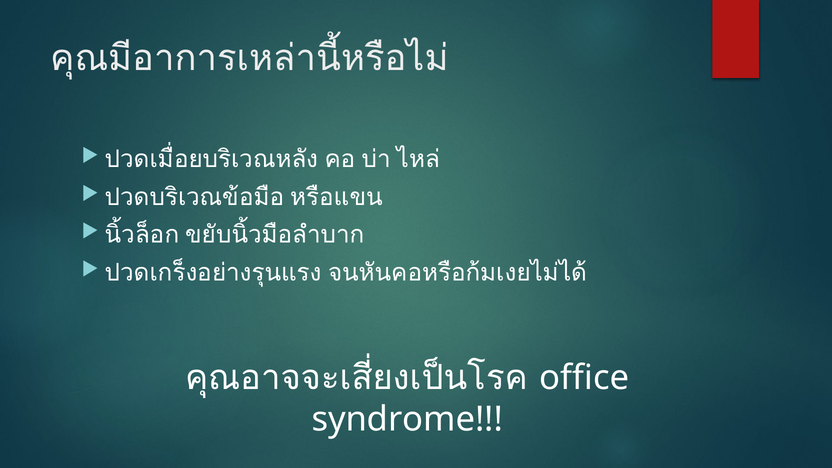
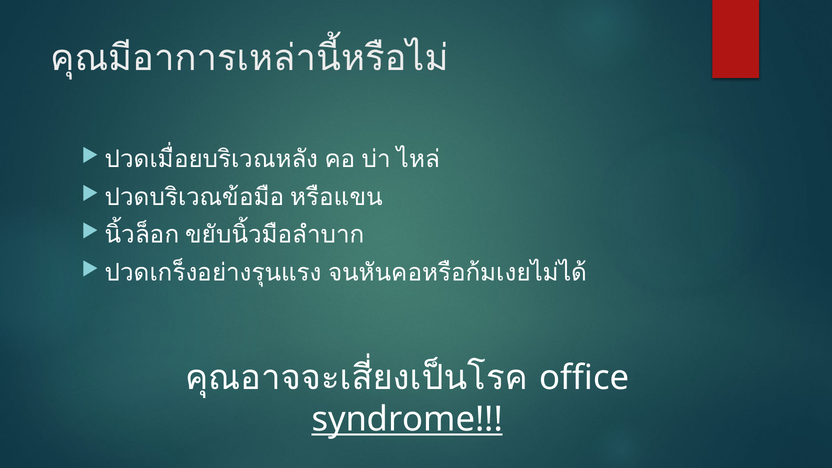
syndrome underline: none -> present
